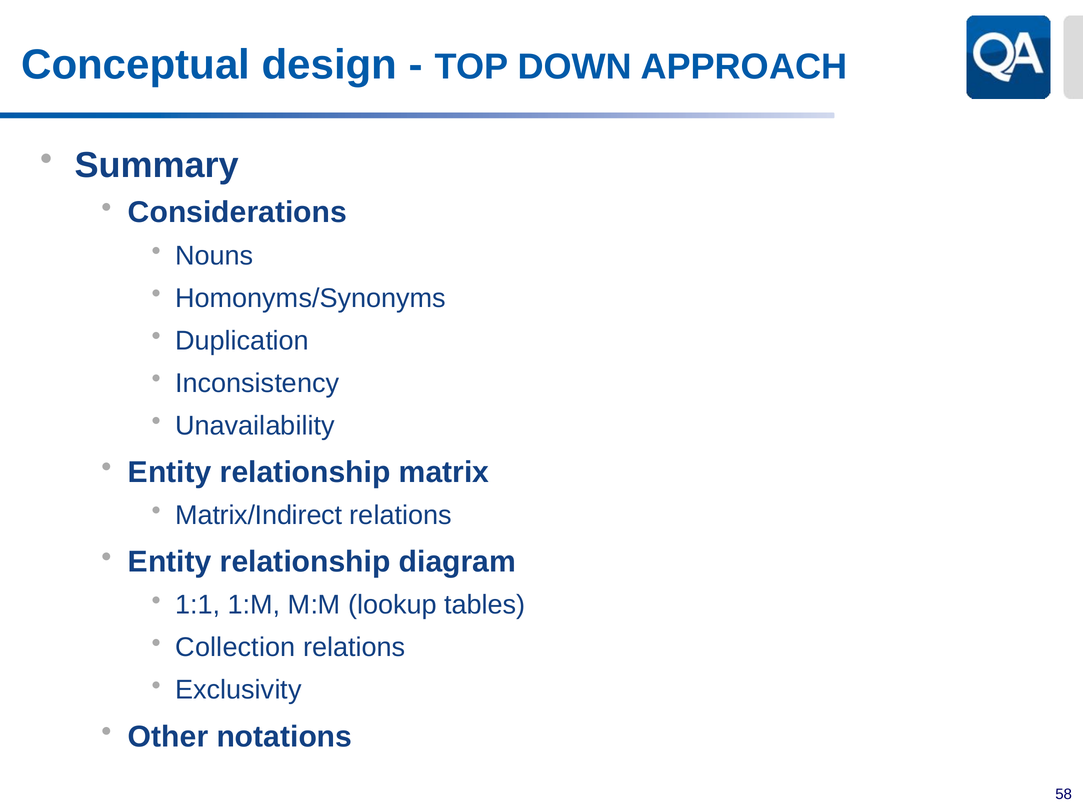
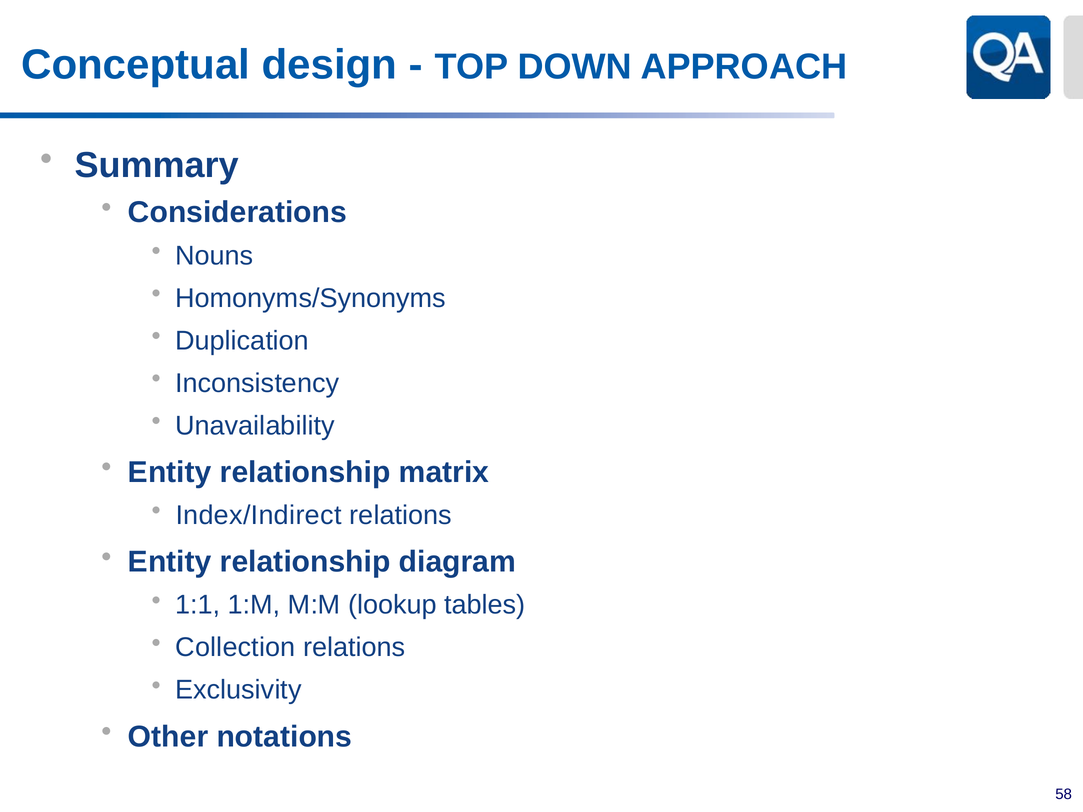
Matrix/Indirect: Matrix/Indirect -> Index/Indirect
